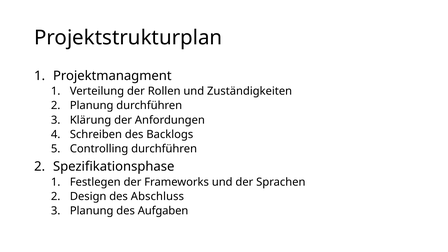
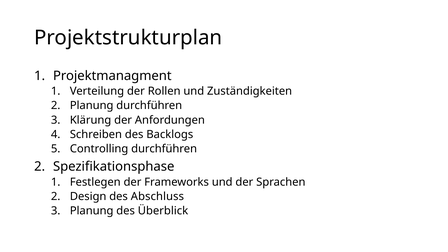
Aufgaben: Aufgaben -> Überblick
